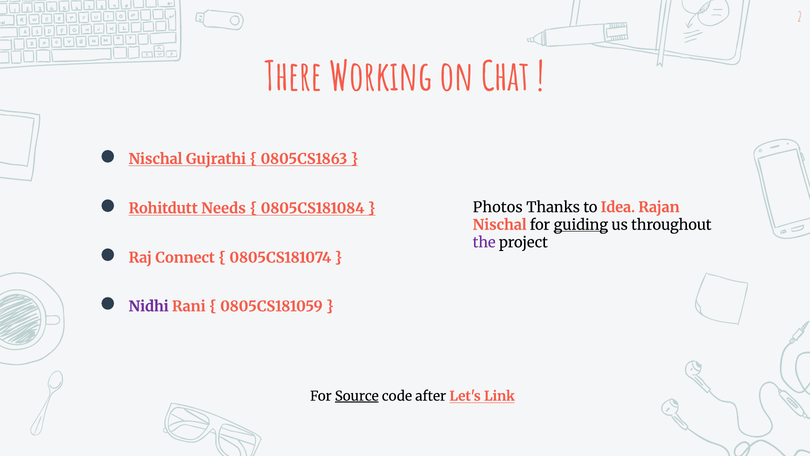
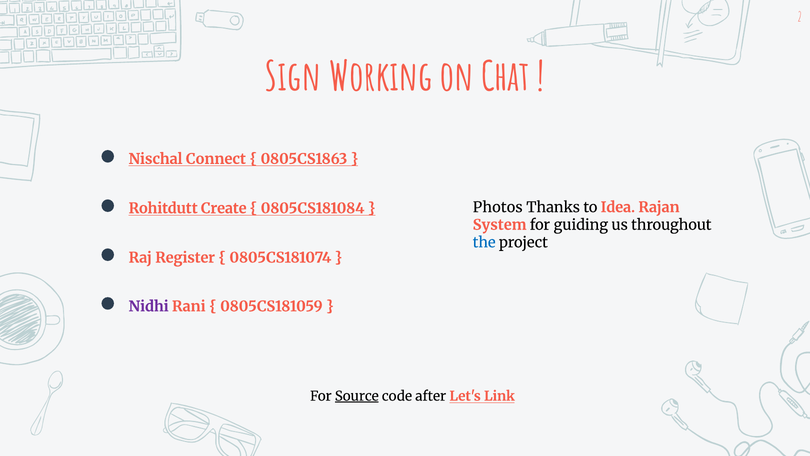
There: There -> Sign
Gujrathi: Gujrathi -> Connect
Needs: Needs -> Create
Nischal at (500, 225): Nischal -> System
guiding underline: present -> none
the colour: purple -> blue
Connect: Connect -> Register
